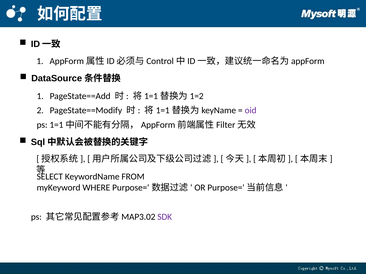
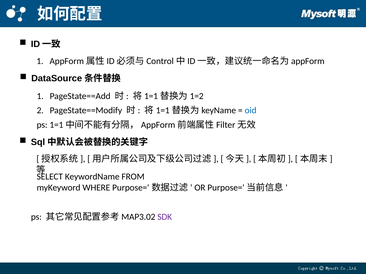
oid colour: purple -> blue
